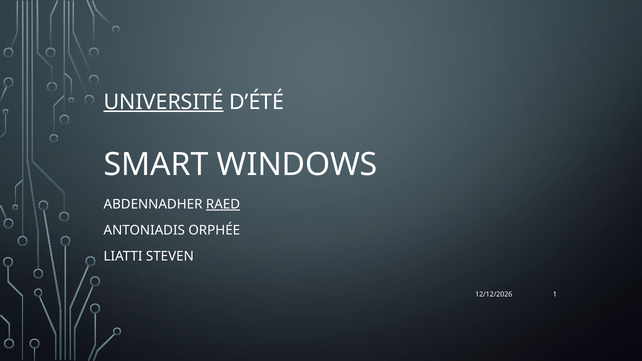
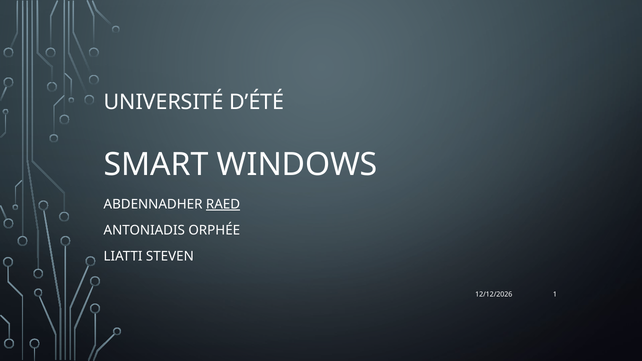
UNIVERSITÉ underline: present -> none
